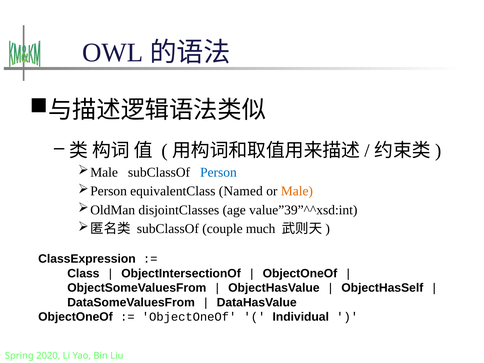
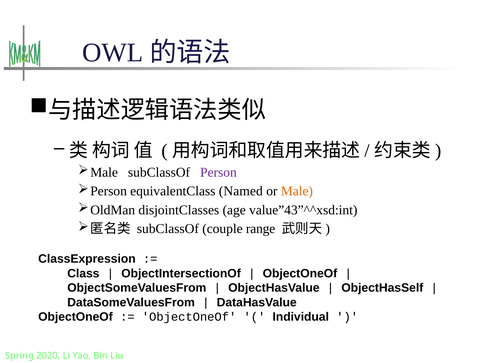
Person colour: blue -> purple
value”39”^^xsd:int: value”39”^^xsd:int -> value”43”^^xsd:int
much: much -> range
